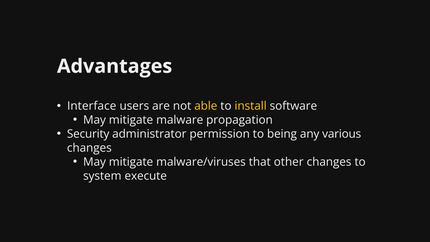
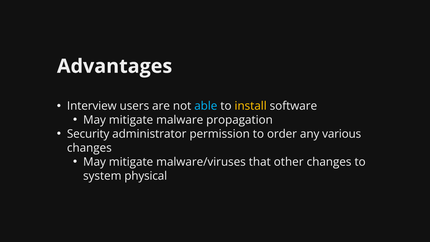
Interface: Interface -> Interview
able colour: yellow -> light blue
being: being -> order
execute: execute -> physical
